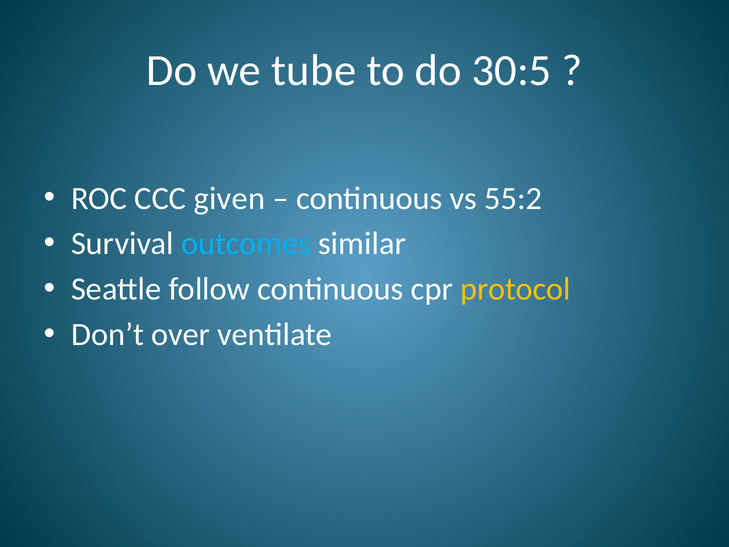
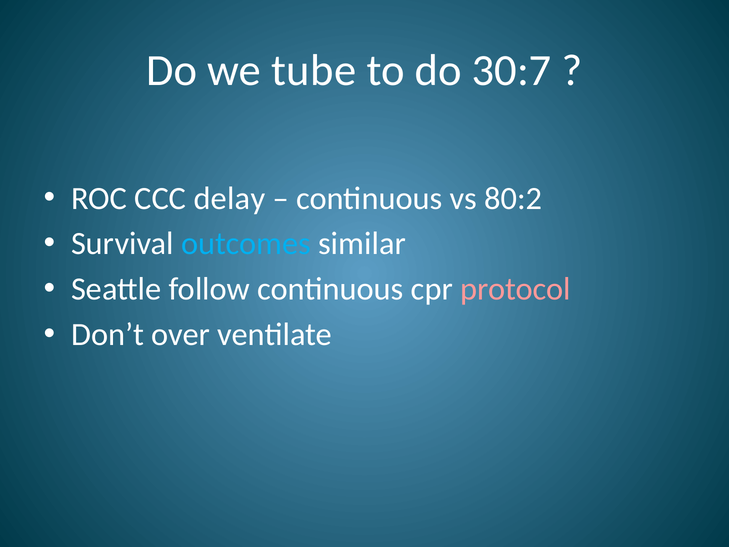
30:5: 30:5 -> 30:7
given: given -> delay
55:2: 55:2 -> 80:2
protocol colour: yellow -> pink
